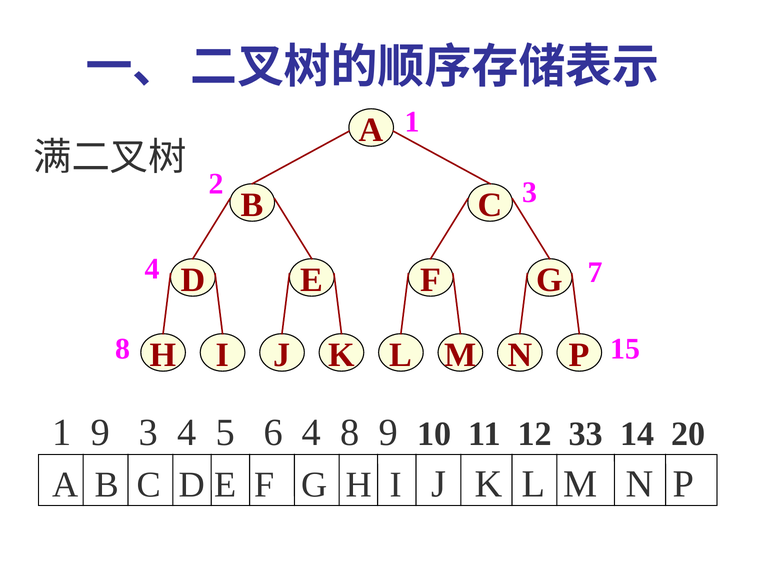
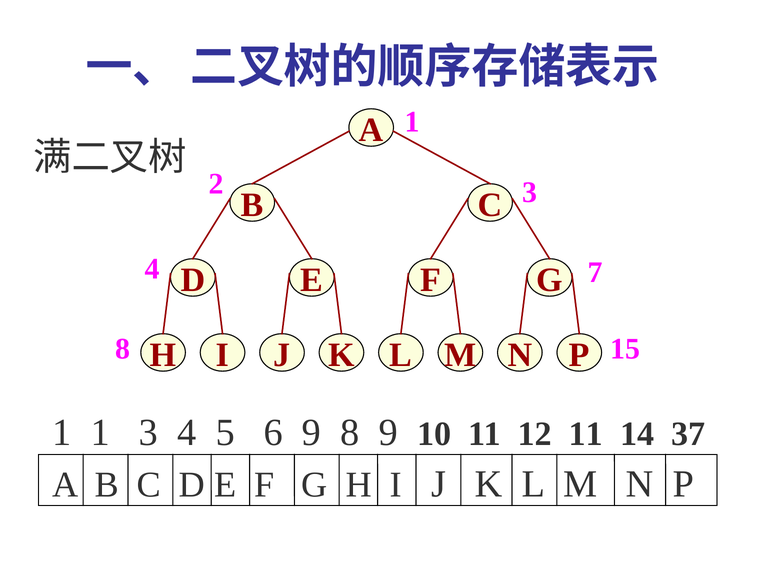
1 9: 9 -> 1
6 4: 4 -> 9
12 33: 33 -> 11
20: 20 -> 37
